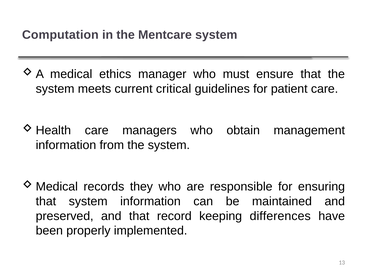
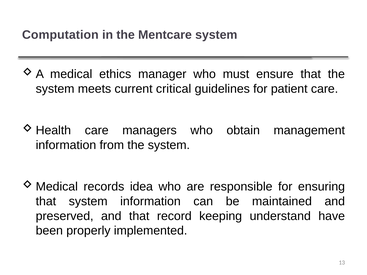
they: they -> idea
differences: differences -> understand
